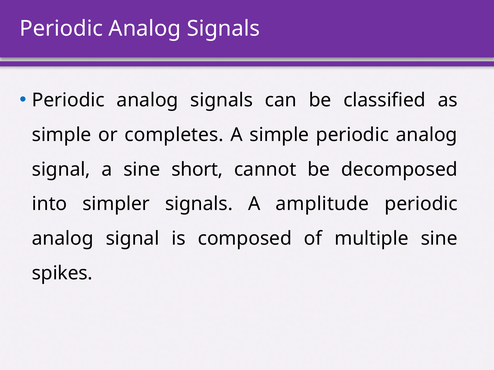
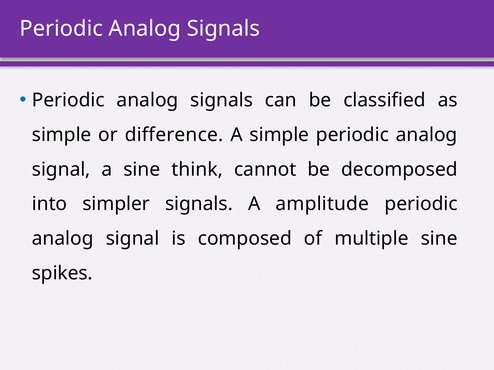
completes: completes -> difference
short: short -> think
